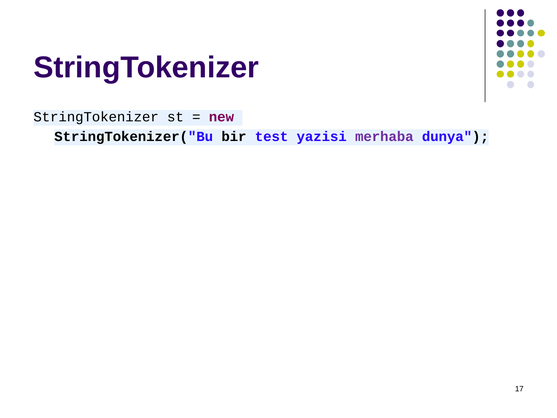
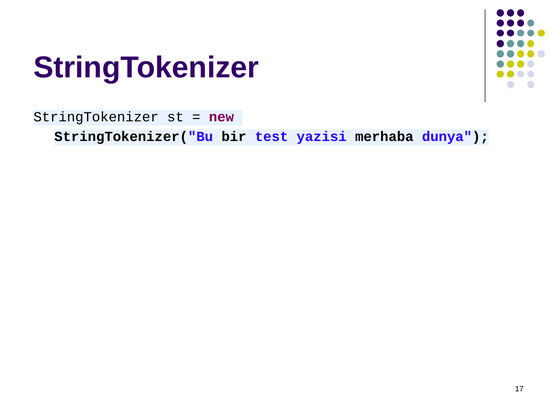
merhaba colour: purple -> black
